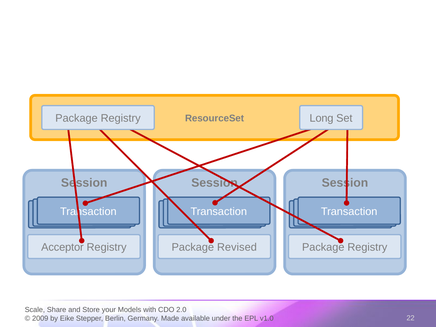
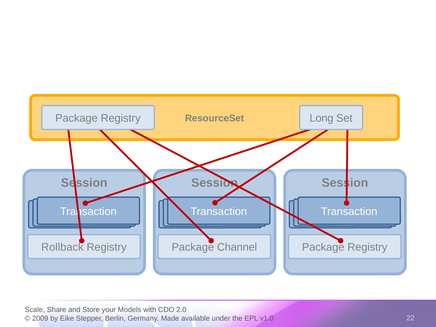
Acceptor: Acceptor -> Rollback
Revised: Revised -> Channel
